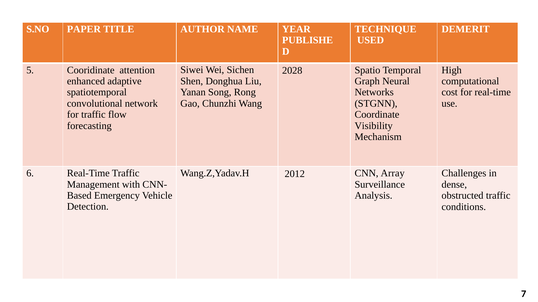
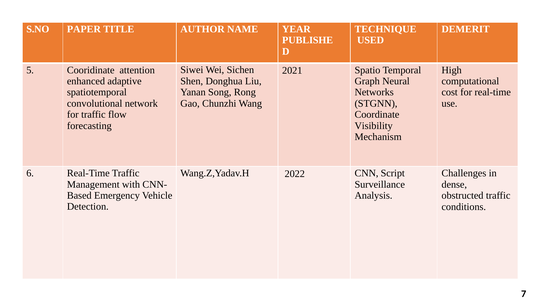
2028: 2028 -> 2021
2012: 2012 -> 2022
Array: Array -> Script
